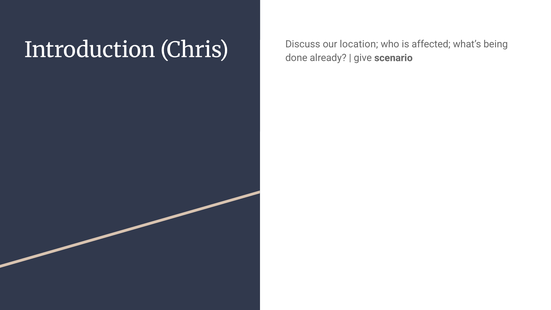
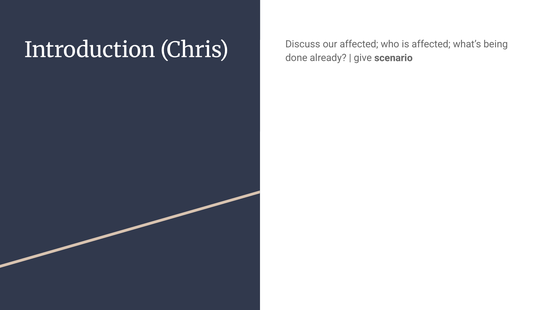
our location: location -> affected
